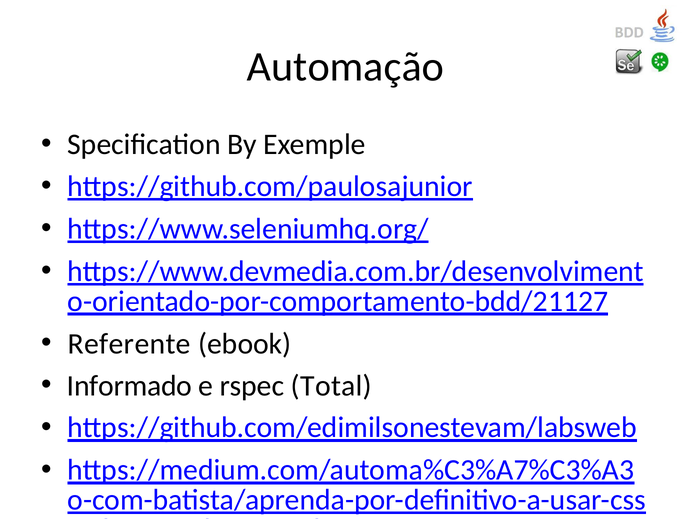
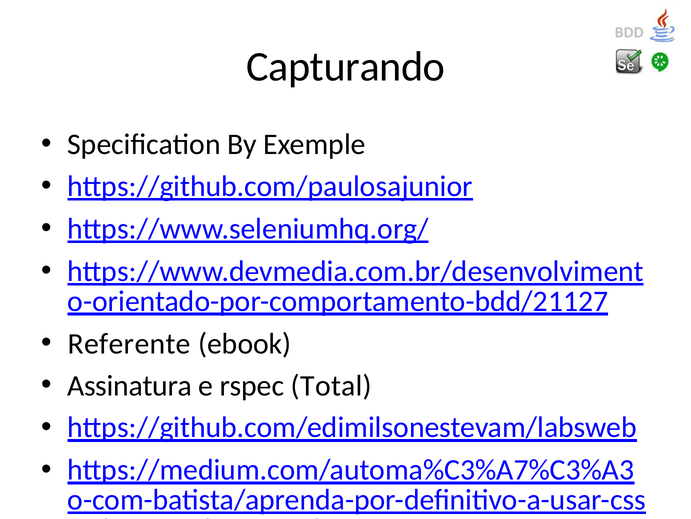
Automação: Automação -> Capturando
Informado: Informado -> Assinatura
